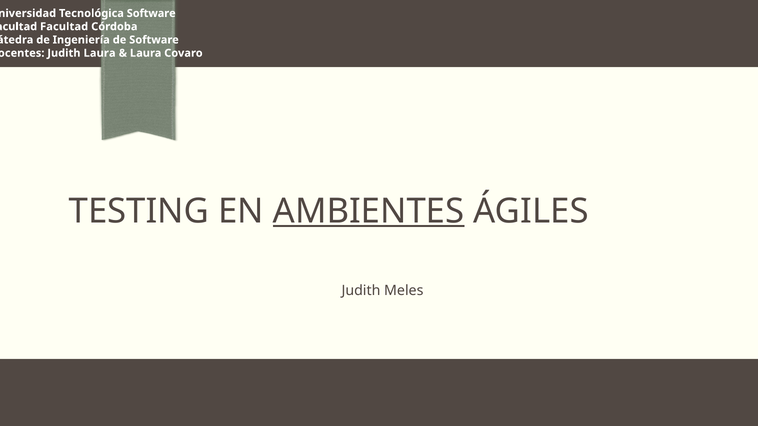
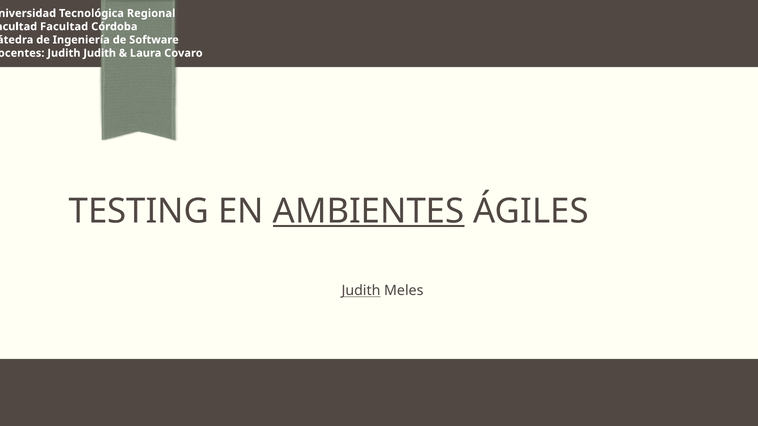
Tecnológica Software: Software -> Regional
Judith Laura: Laura -> Judith
Judith at (361, 291) underline: none -> present
